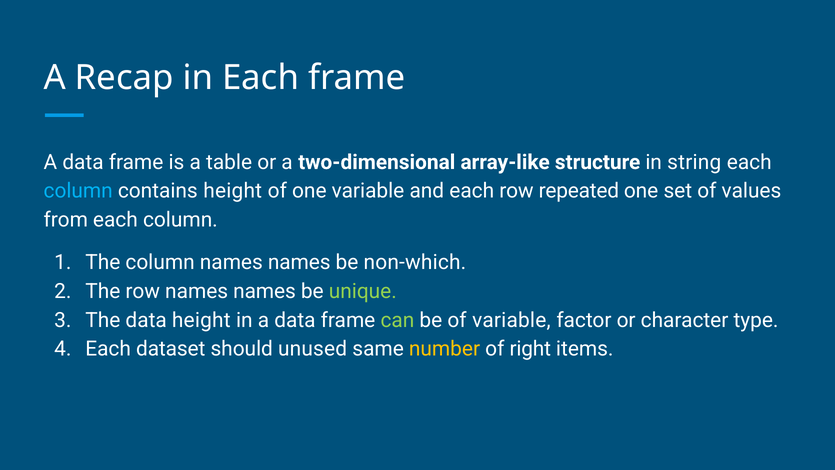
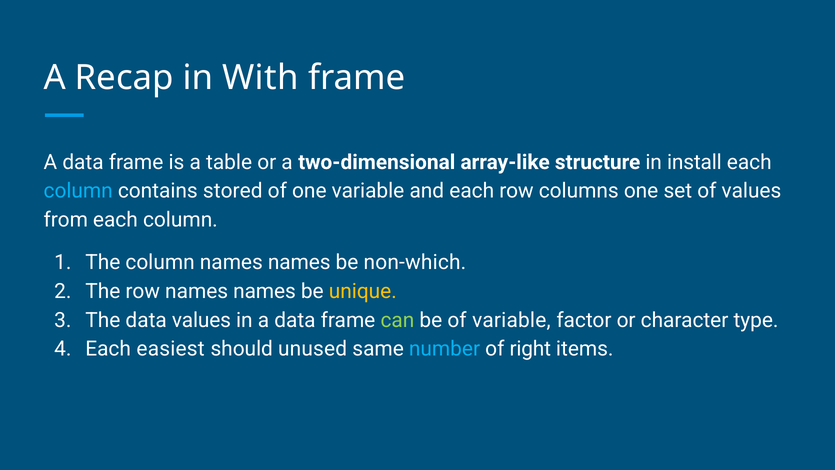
in Each: Each -> With
string: string -> install
contains height: height -> stored
repeated: repeated -> columns
unique colour: light green -> yellow
data height: height -> values
dataset: dataset -> easiest
number colour: yellow -> light blue
